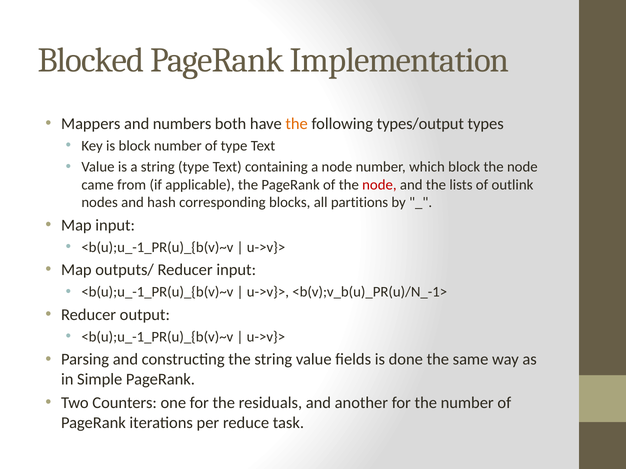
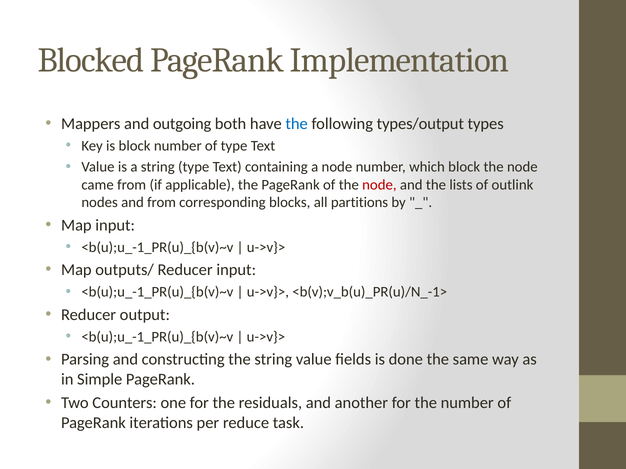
numbers: numbers -> outgoing
the at (297, 124) colour: orange -> blue
and hash: hash -> from
